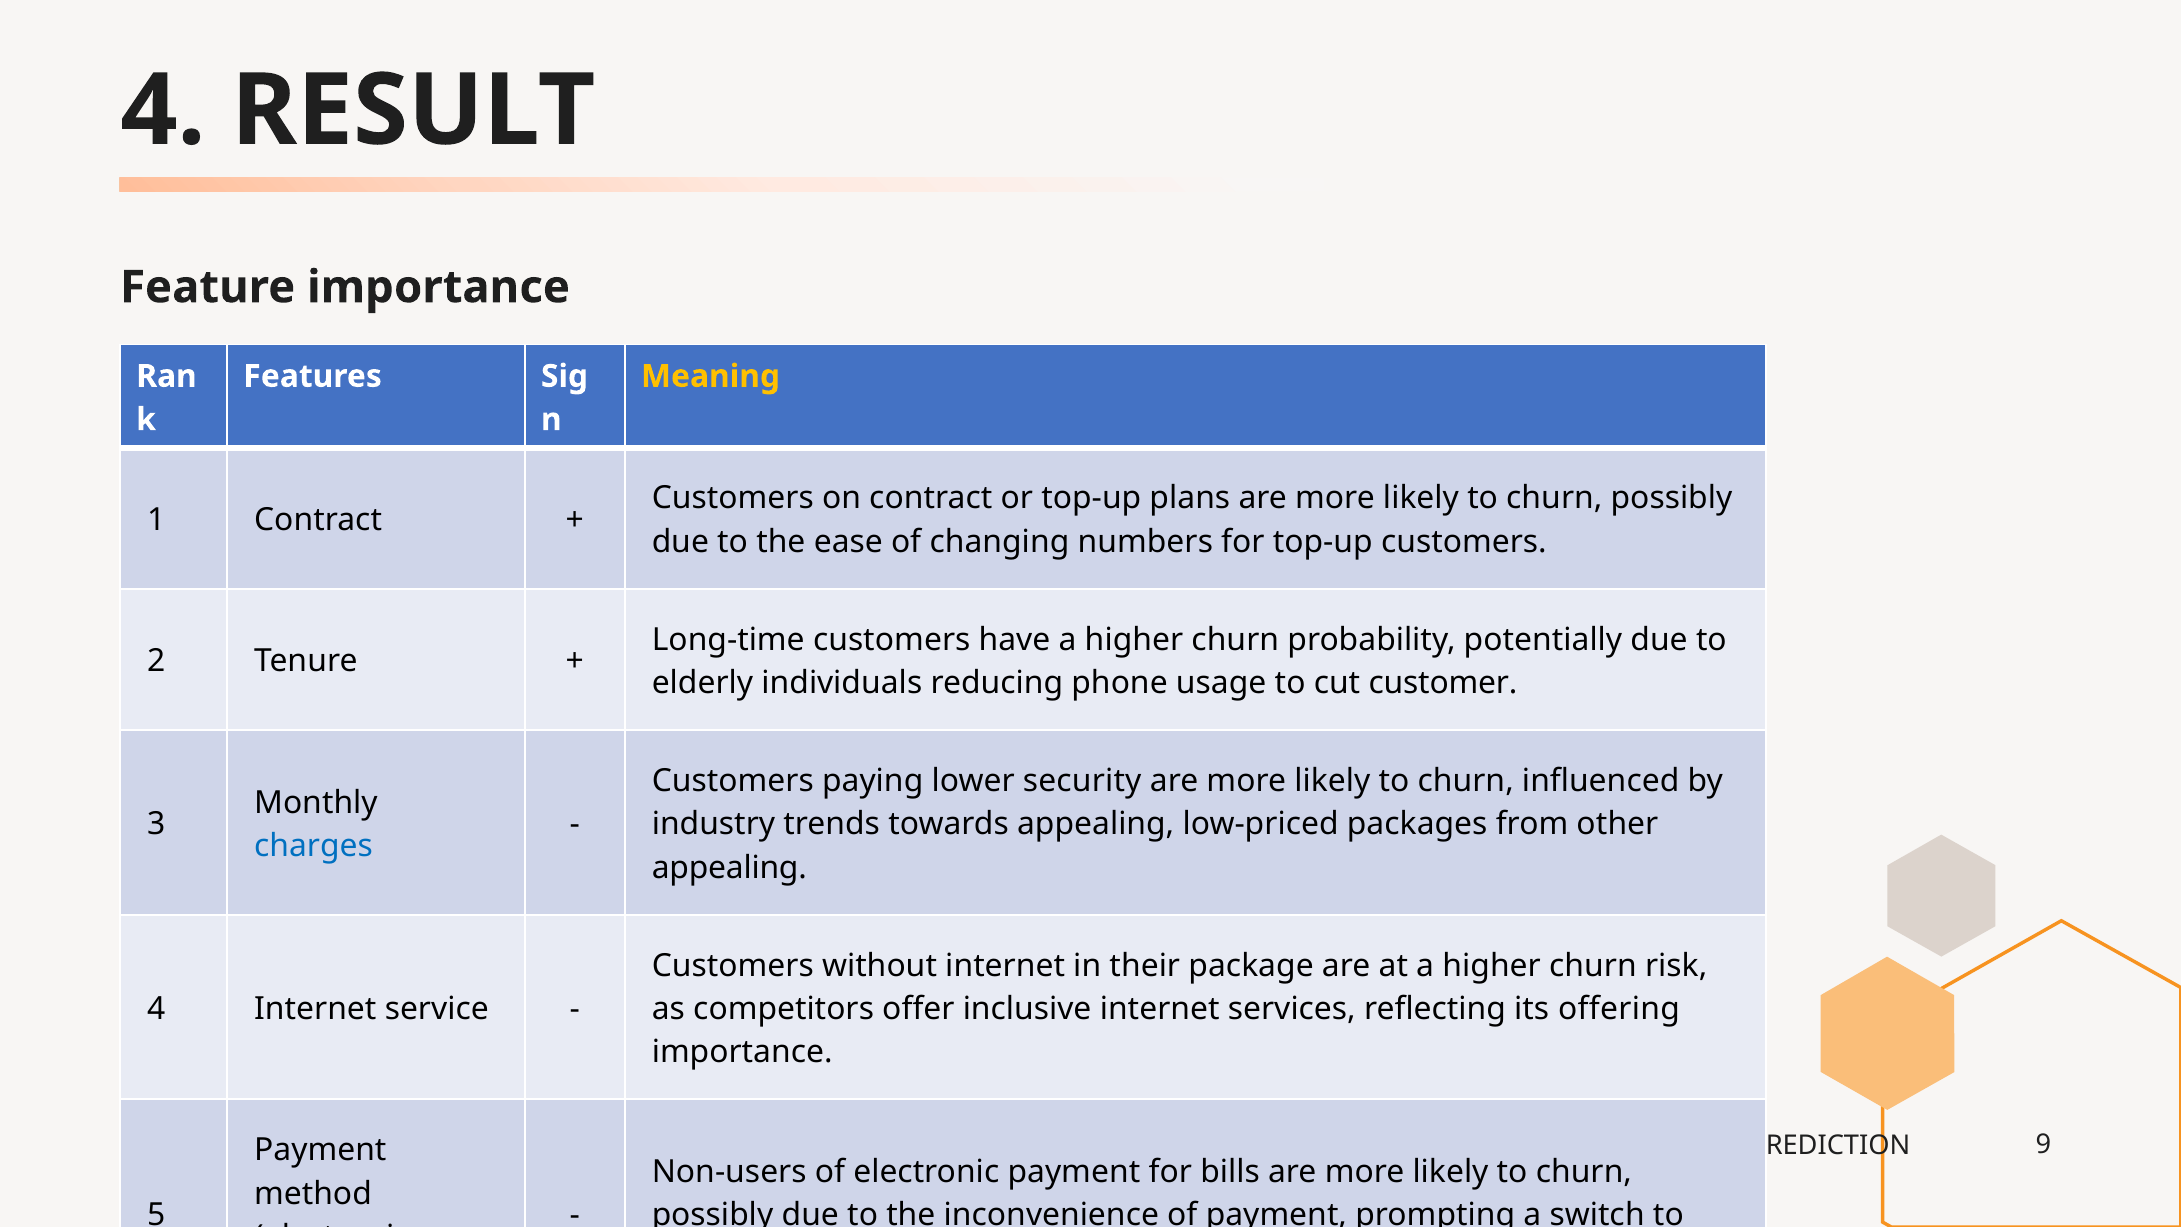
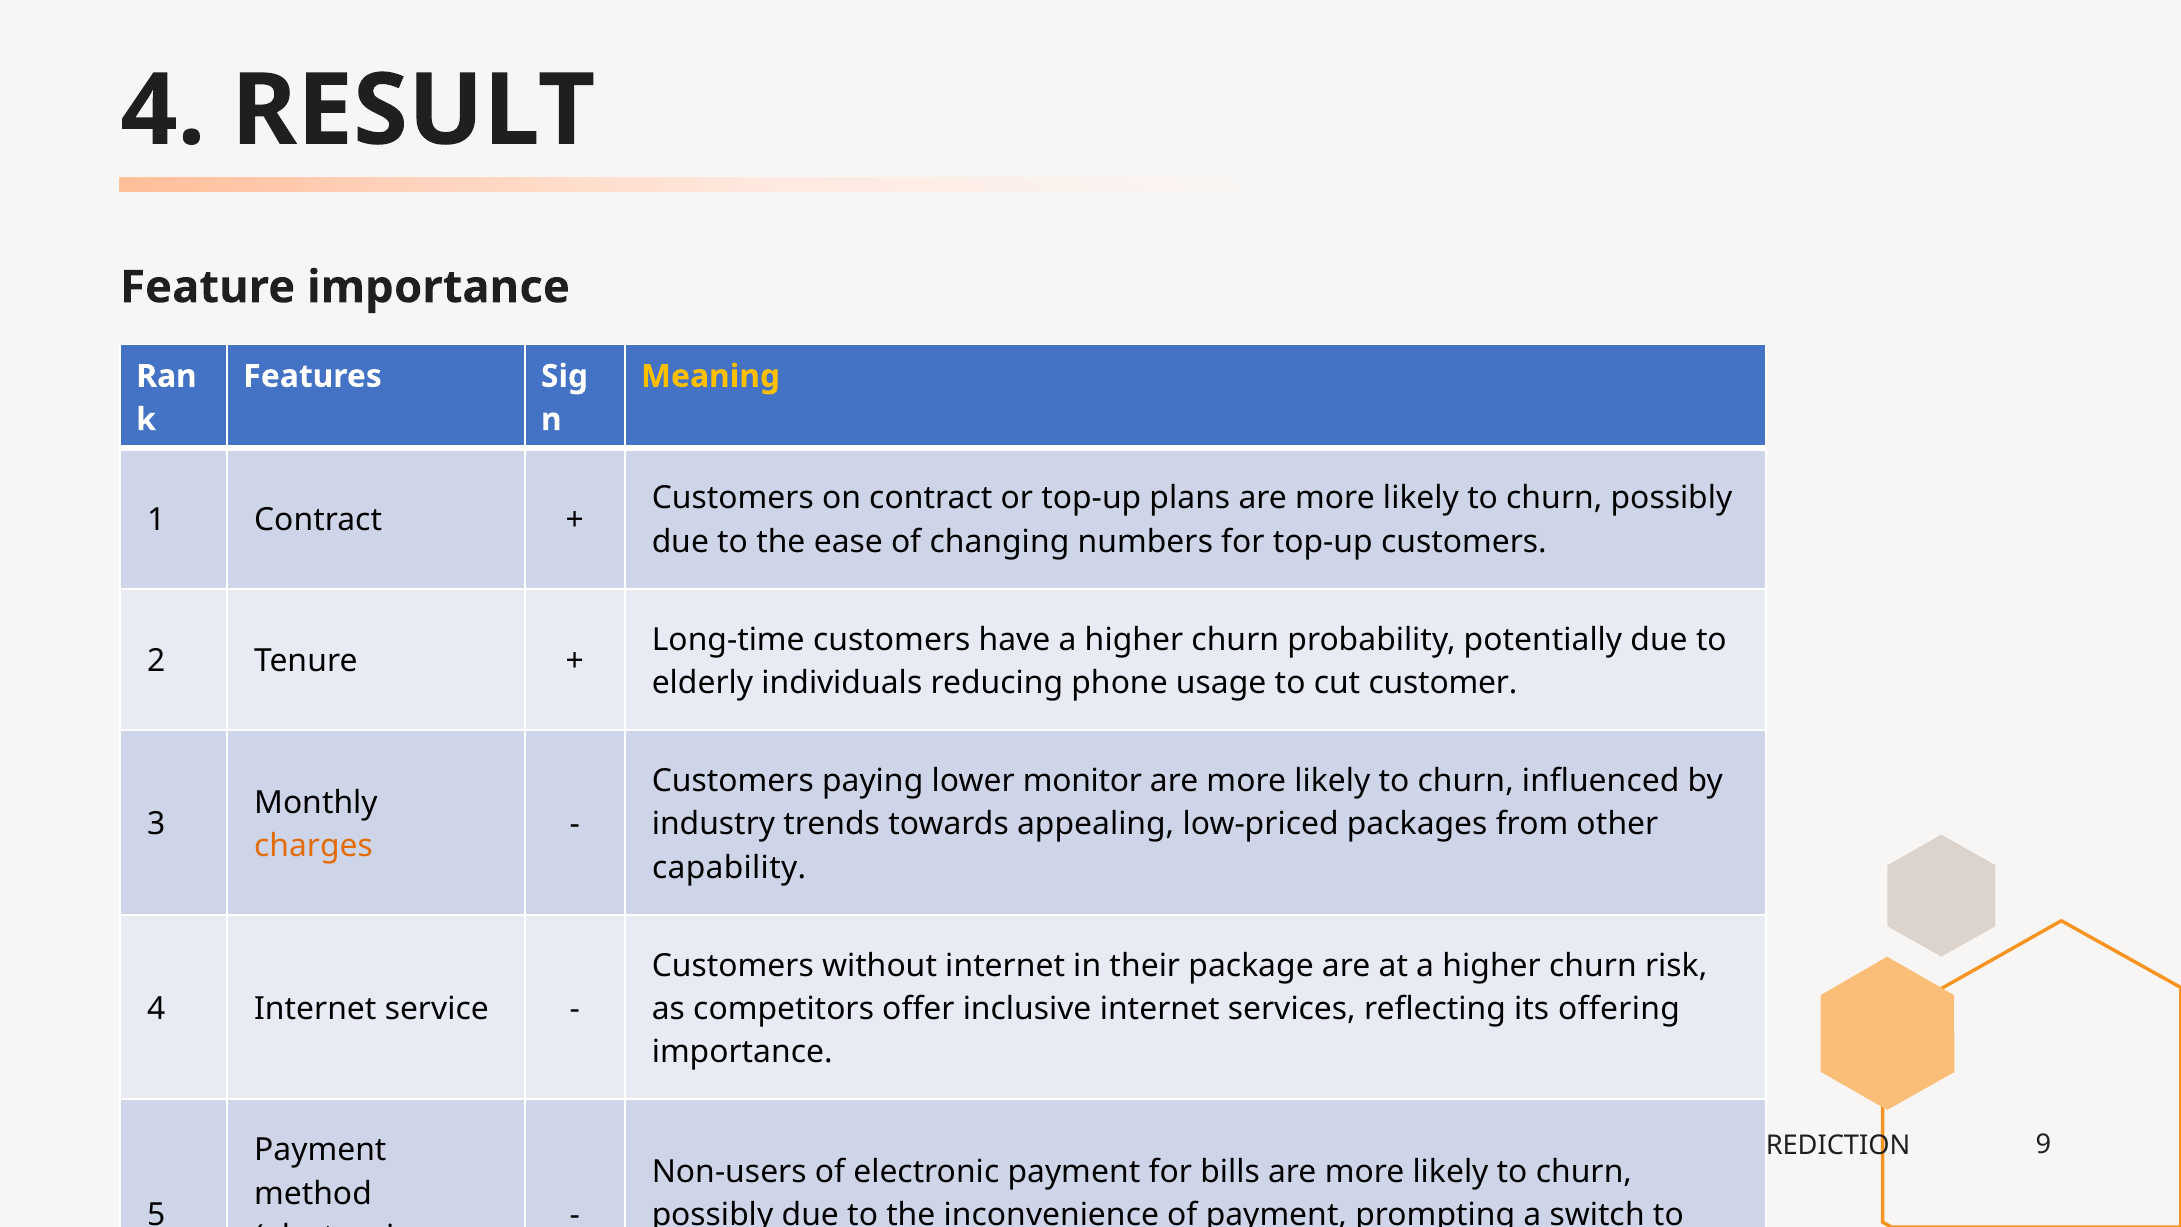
security: security -> monitor
charges colour: blue -> orange
appealing at (729, 868): appealing -> capability
